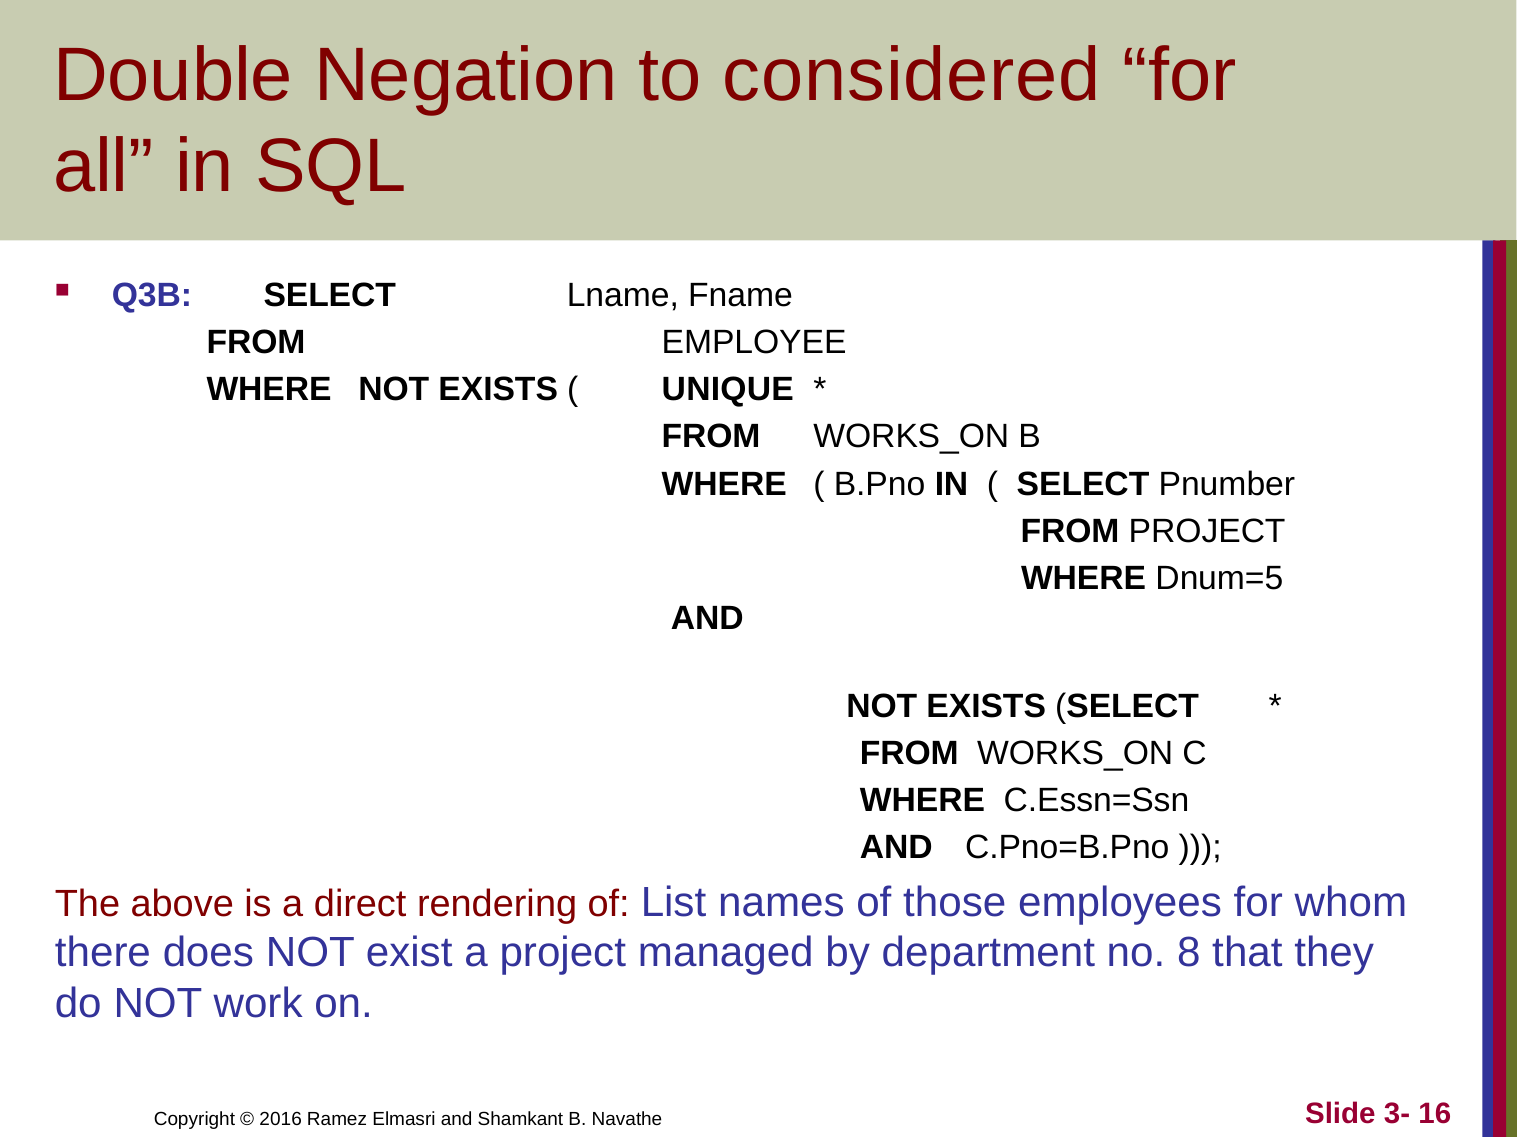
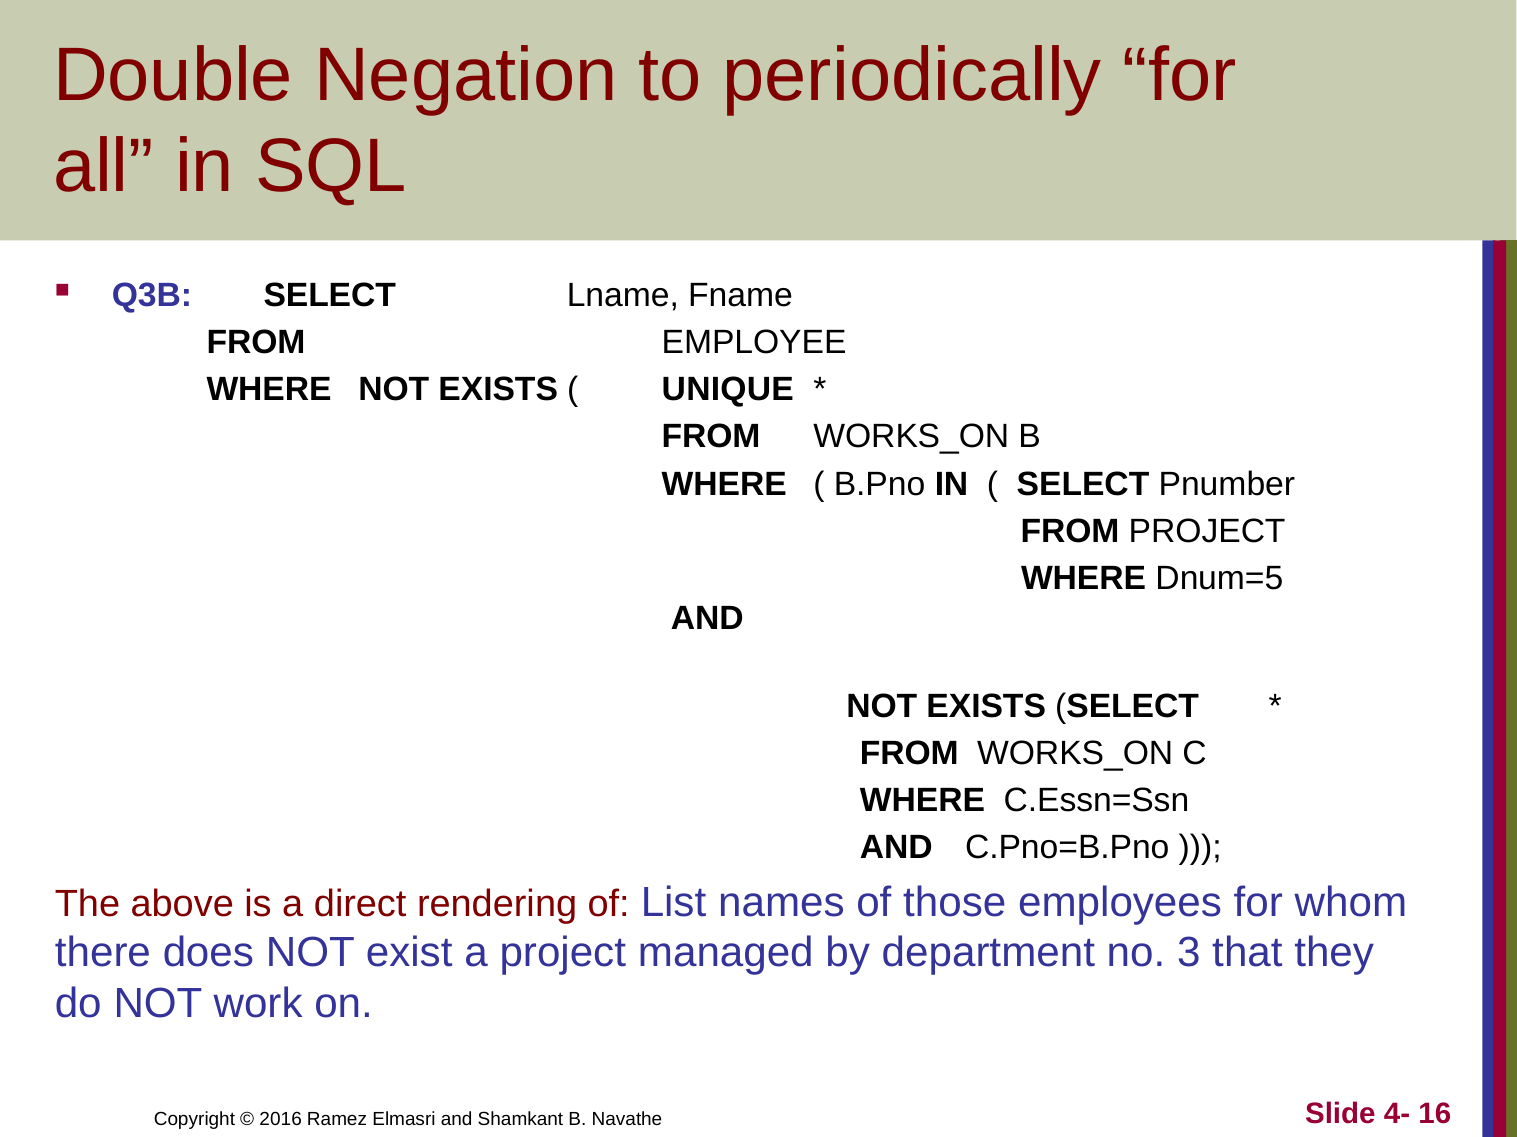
considered: considered -> periodically
8: 8 -> 3
3-: 3- -> 4-
